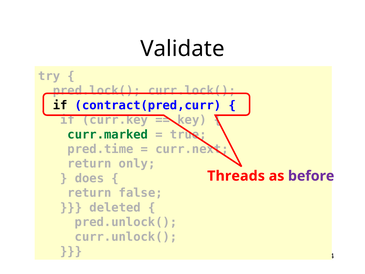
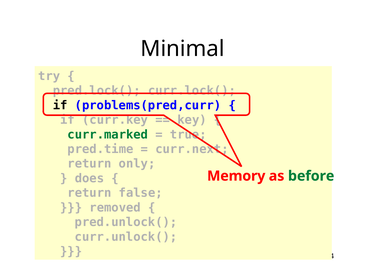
Validate: Validate -> Minimal
contract(pred,curr: contract(pred,curr -> problems(pred,curr
Threads: Threads -> Memory
before colour: purple -> green
deleted: deleted -> removed
